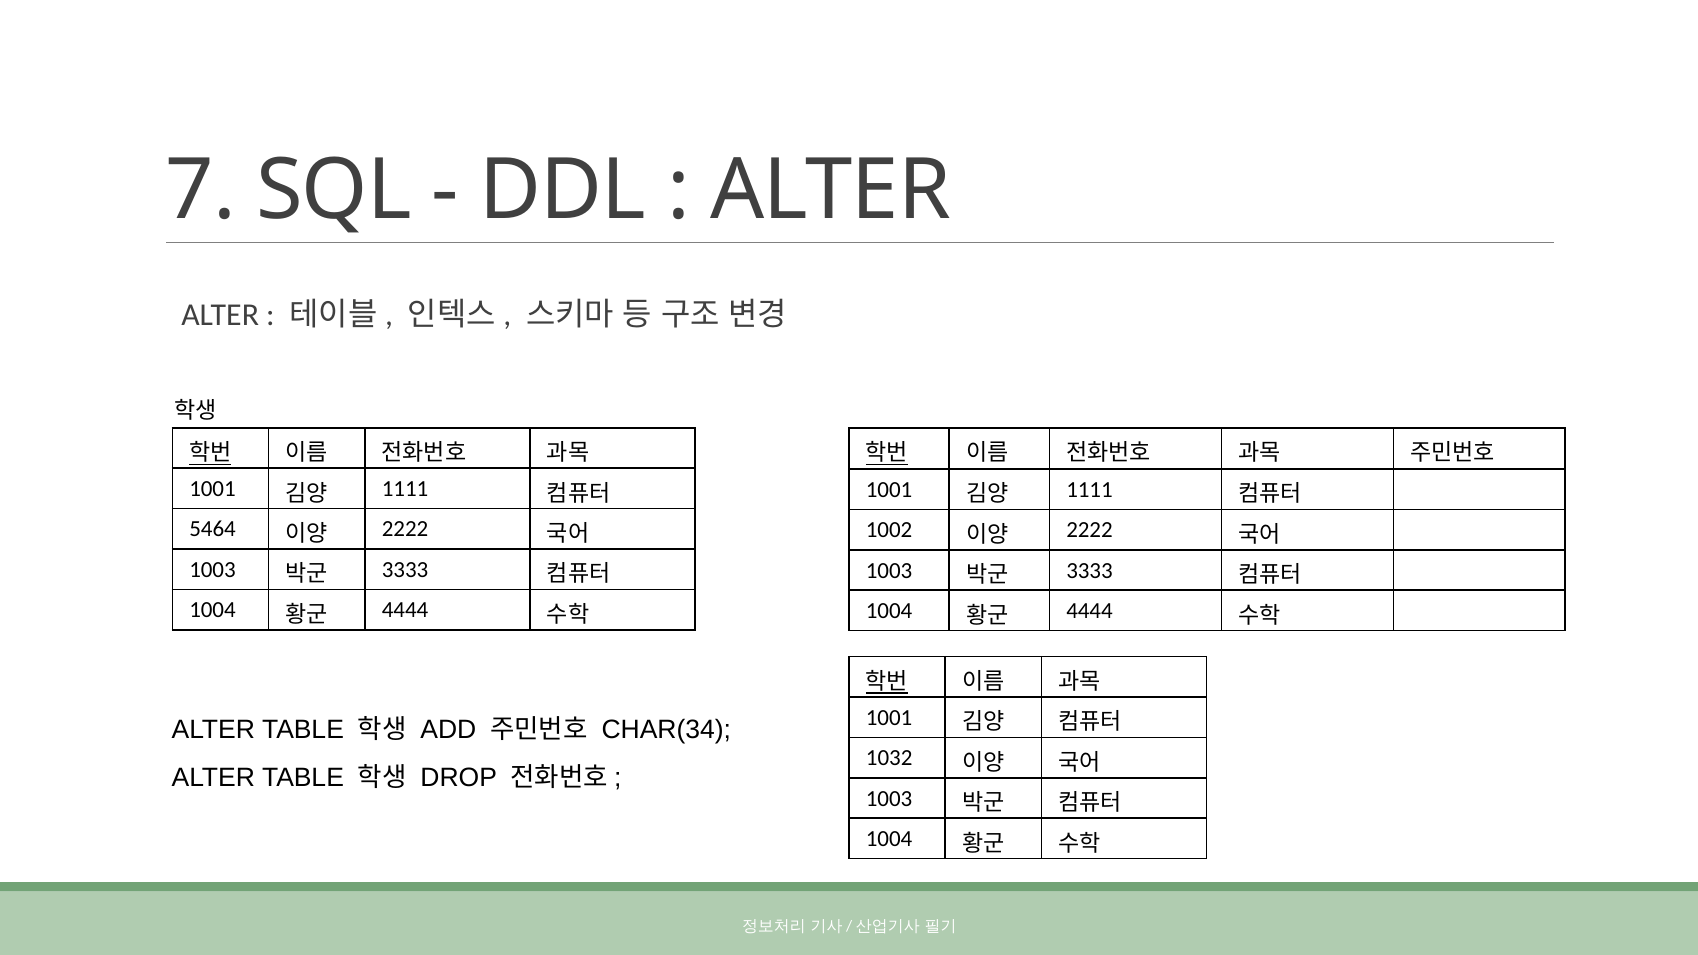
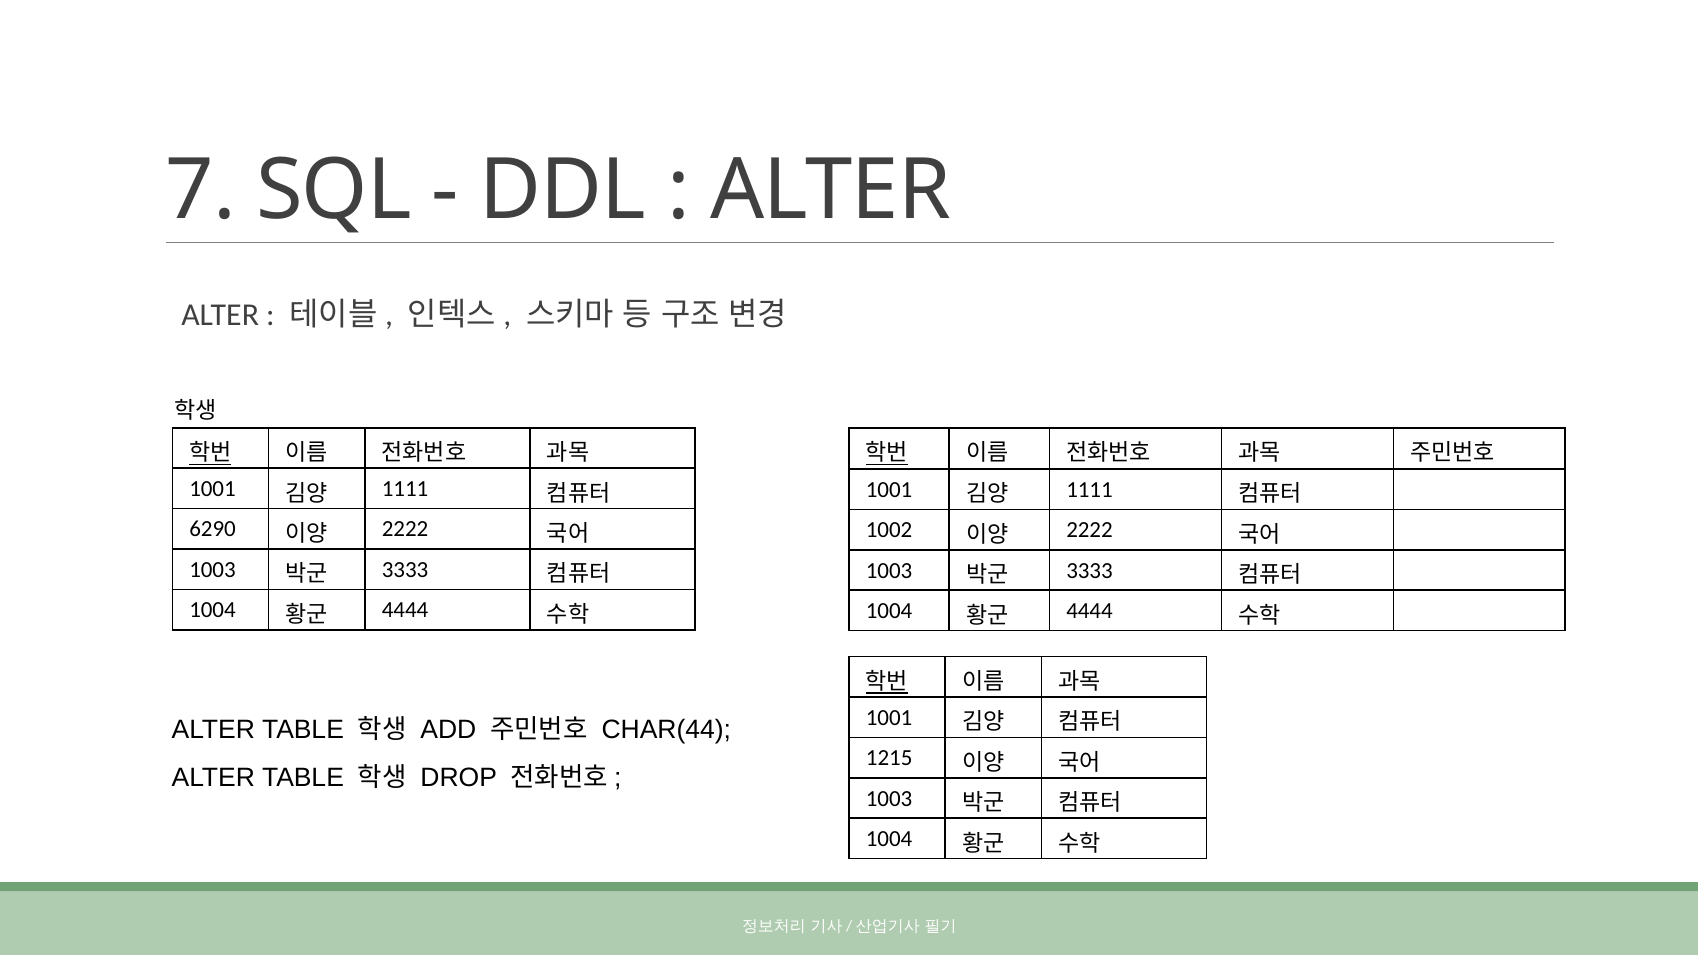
5464: 5464 -> 6290
CHAR(34: CHAR(34 -> CHAR(44
1032: 1032 -> 1215
